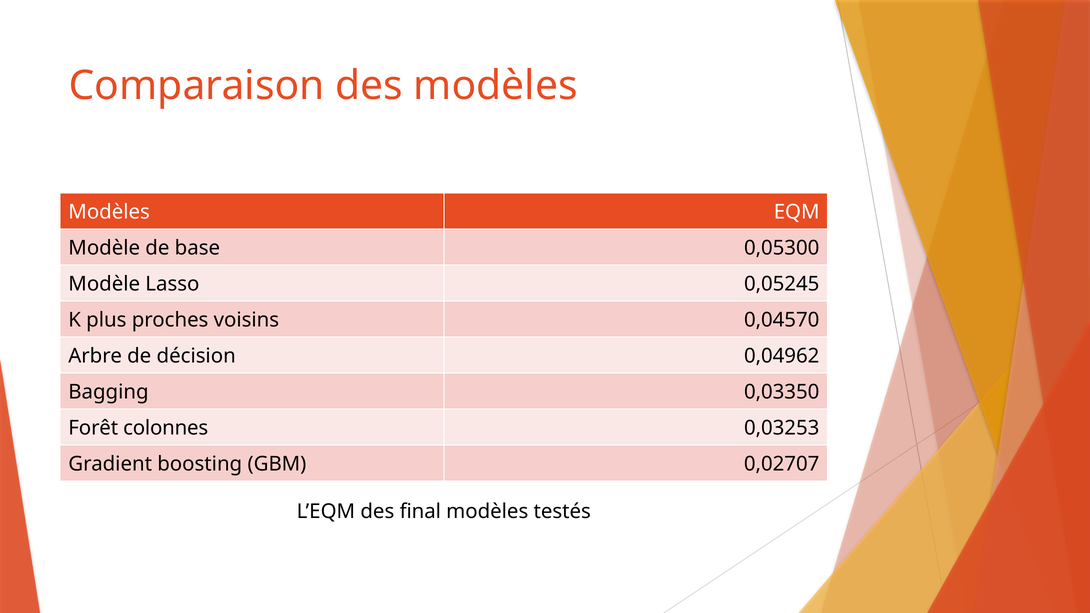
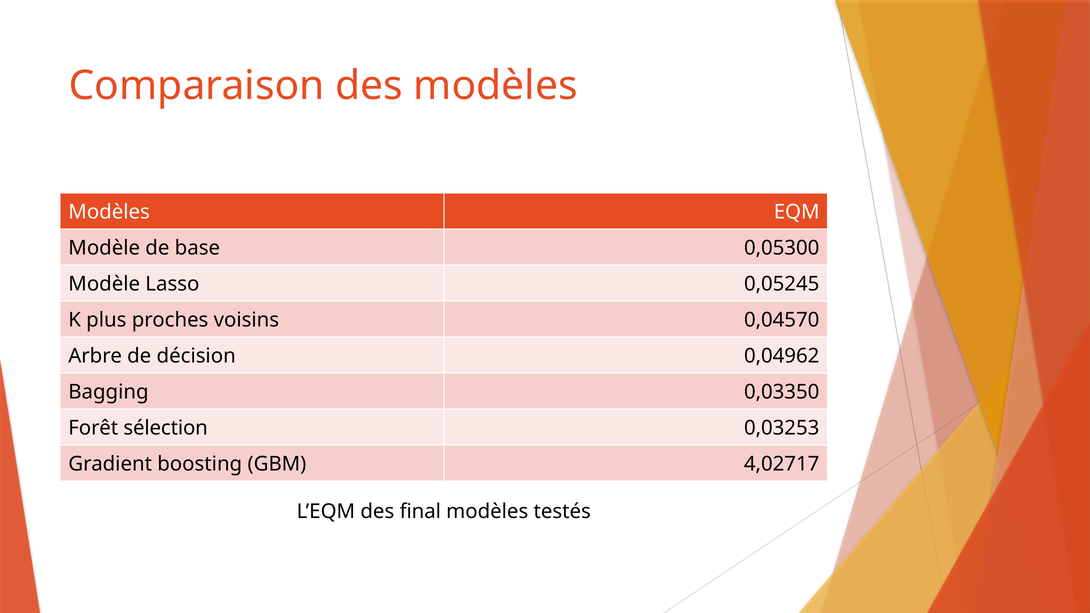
colonnes: colonnes -> sélection
0,02707: 0,02707 -> 4,02717
